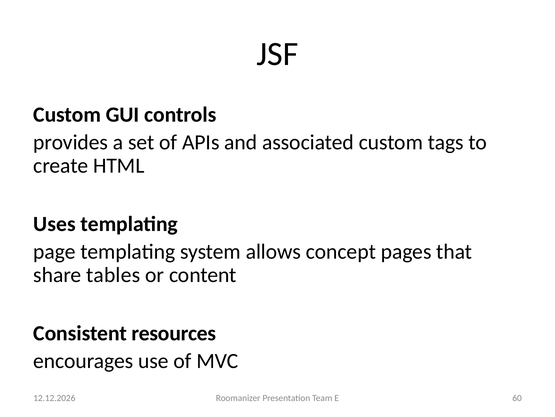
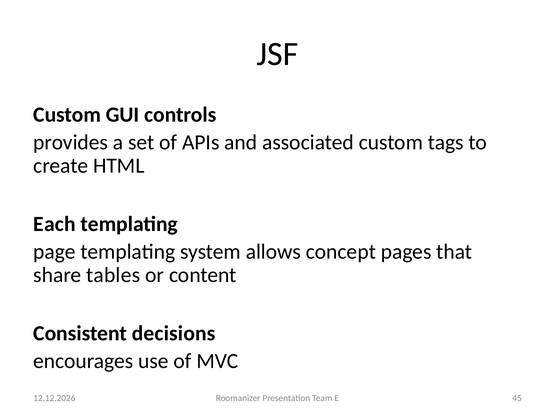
Uses: Uses -> Each
resources: resources -> decisions
60: 60 -> 45
